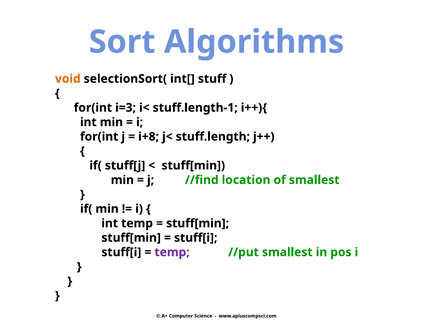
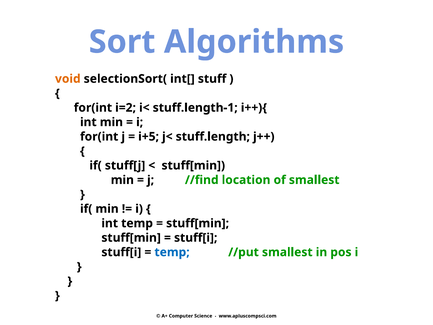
i=3: i=3 -> i=2
i+8: i+8 -> i+5
temp at (172, 252) colour: purple -> blue
